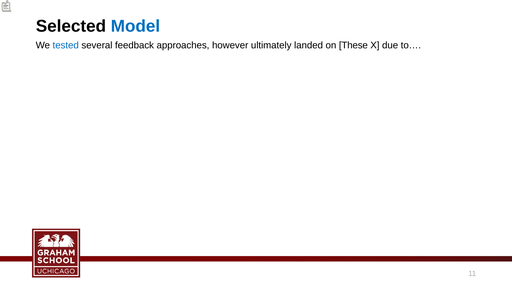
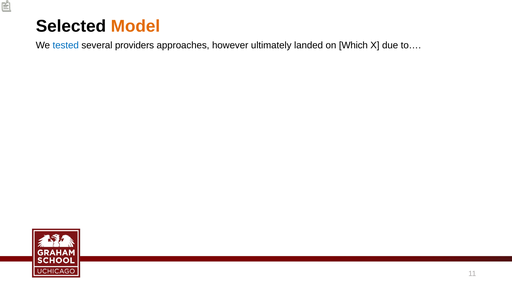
Model colour: blue -> orange
feedback: feedback -> providers
These: These -> Which
